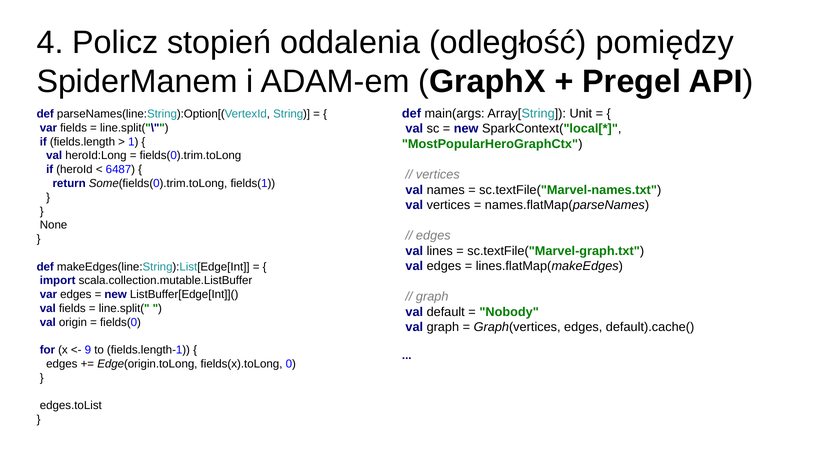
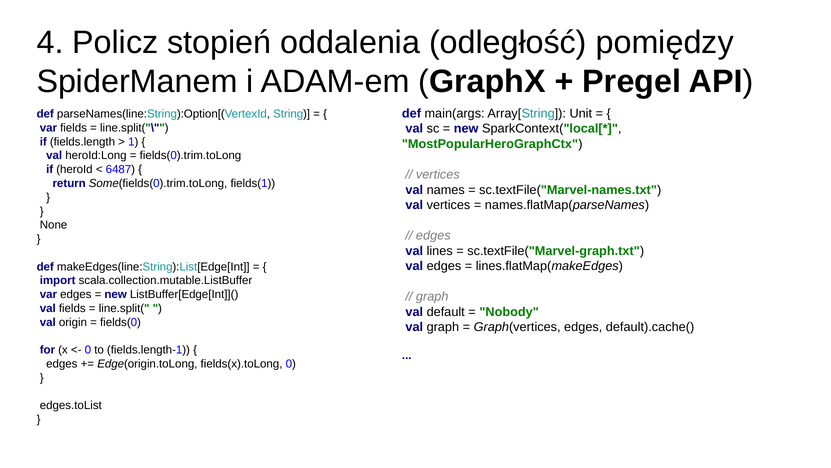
9 at (88, 350): 9 -> 0
